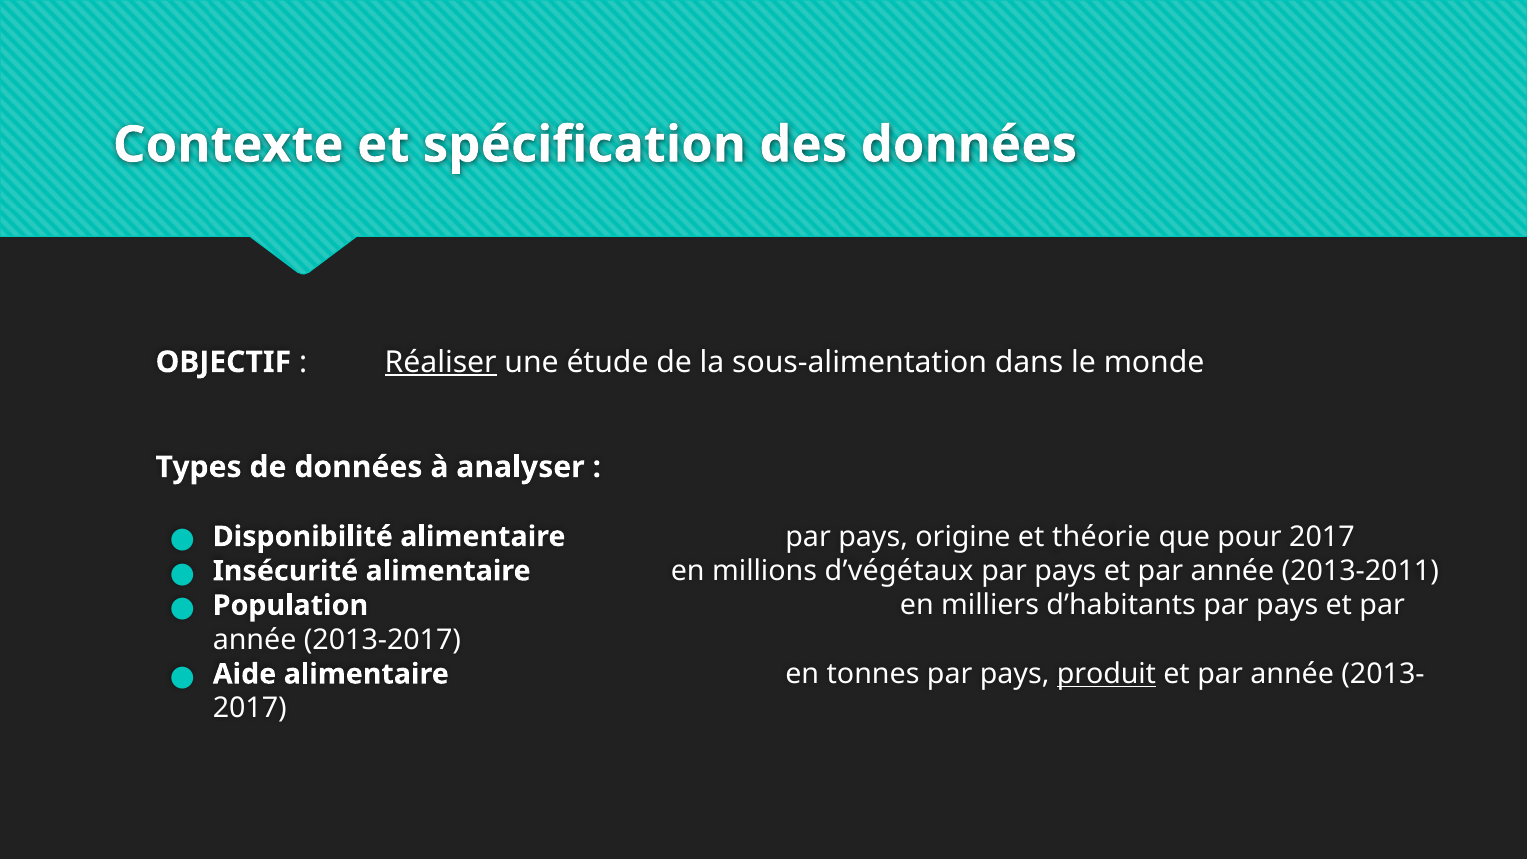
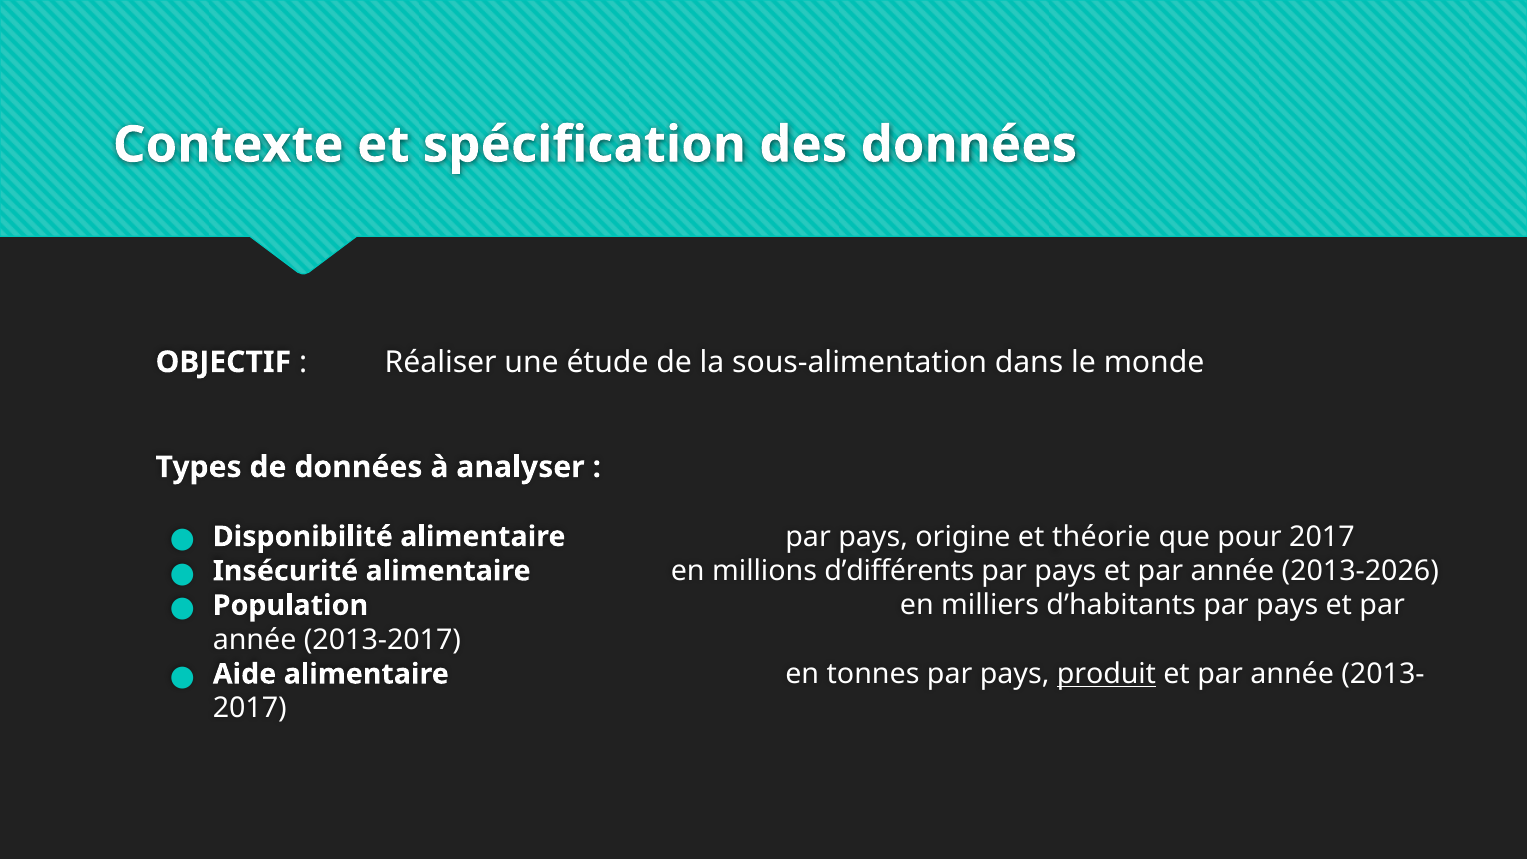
Réaliser underline: present -> none
d’végétaux: d’végétaux -> d’différents
2013-2011: 2013-2011 -> 2013-2026
